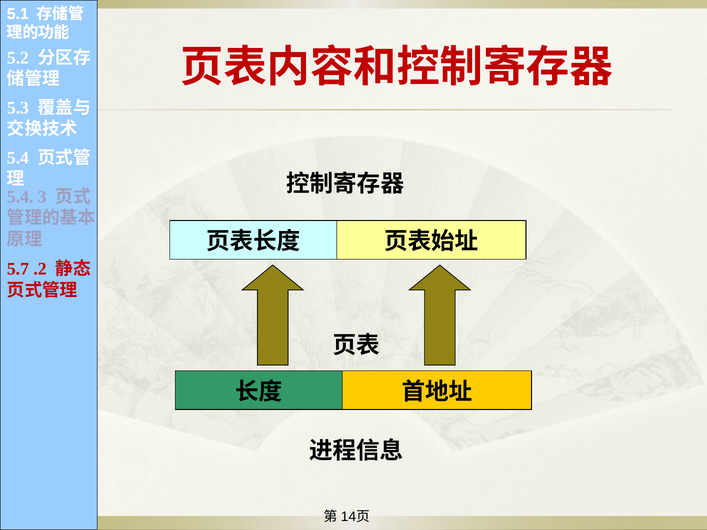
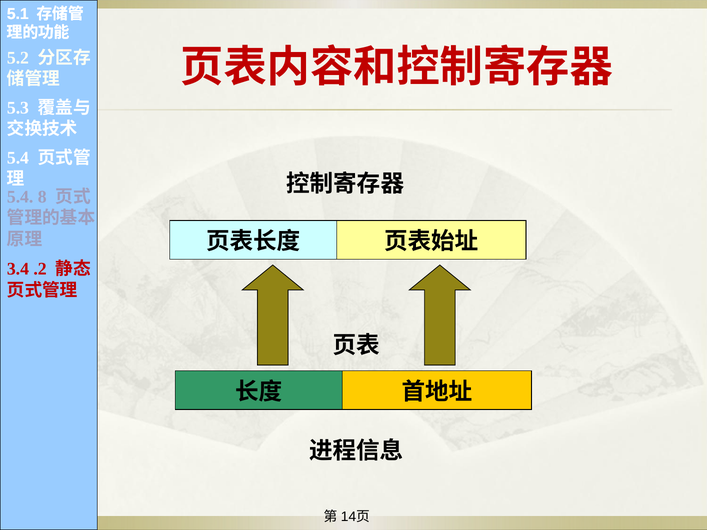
3: 3 -> 8
5.7: 5.7 -> 3.4
